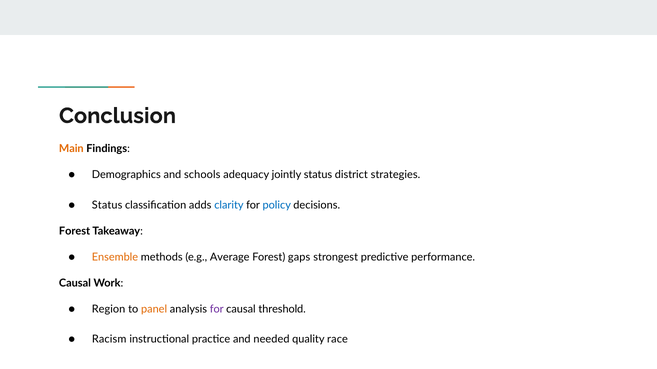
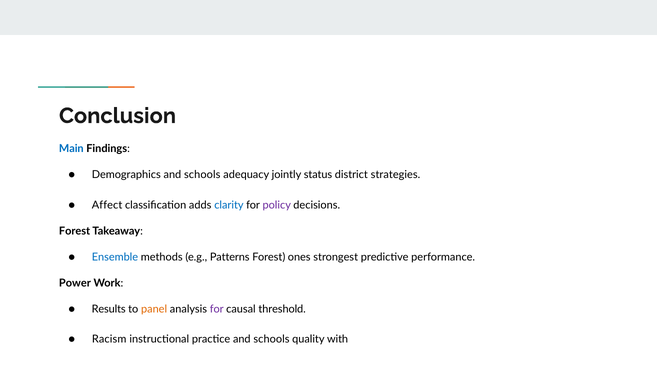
Main colour: orange -> blue
Status at (107, 205): Status -> Affect
policy colour: blue -> purple
Ensemble colour: orange -> blue
Average: Average -> Patterns
gaps: gaps -> ones
Causal at (75, 283): Causal -> Power
Region: Region -> Results
practice and needed: needed -> schools
race: race -> with
